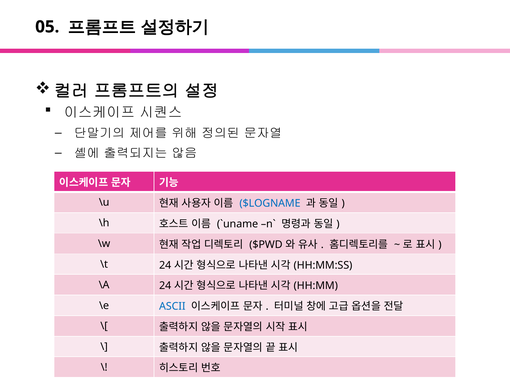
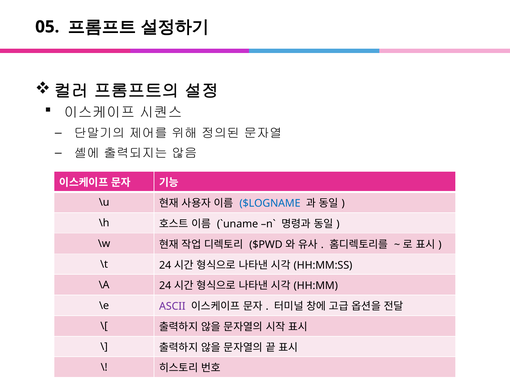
ASCII colour: blue -> purple
